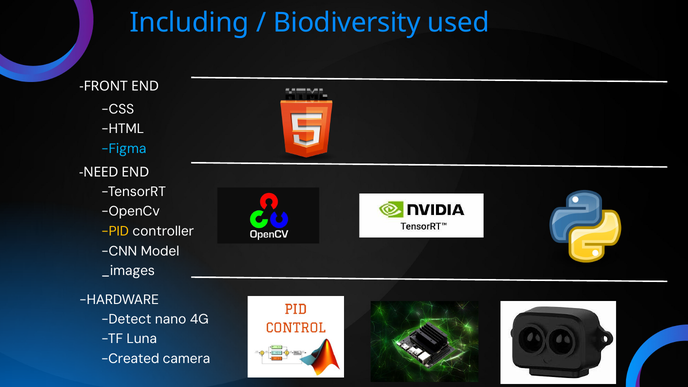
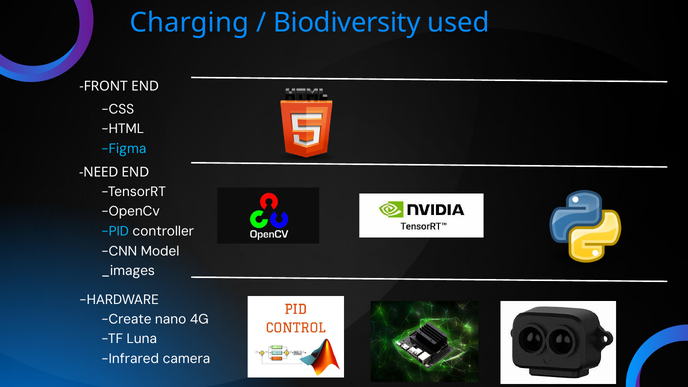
Including: Including -> Charging
PID colour: yellow -> light blue
Detect: Detect -> Create
Created: Created -> Infrared
